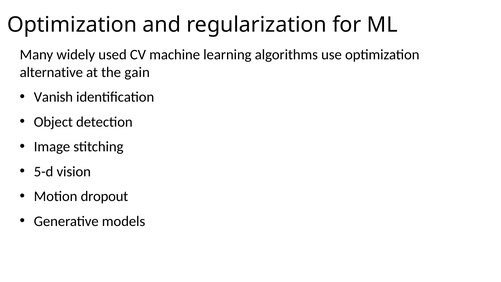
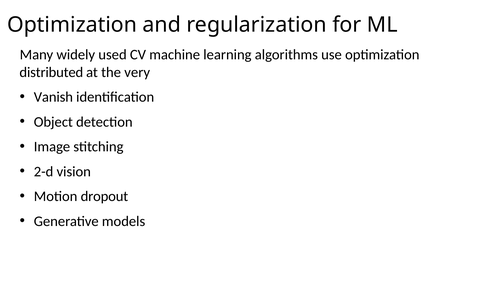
alternative: alternative -> distributed
gain: gain -> very
5-d: 5-d -> 2-d
